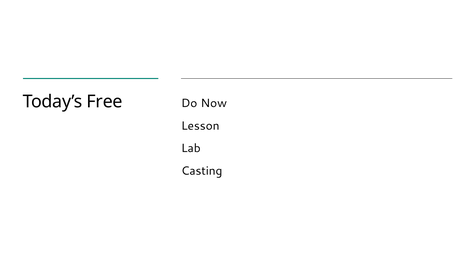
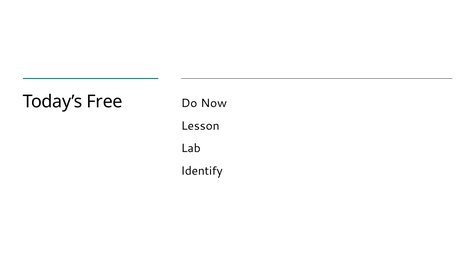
Casting: Casting -> Identify
